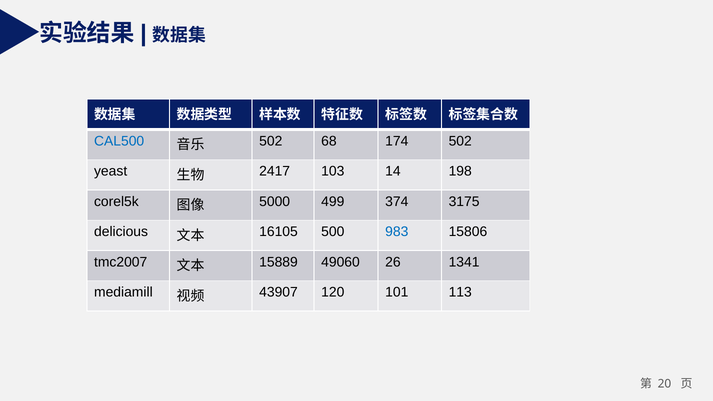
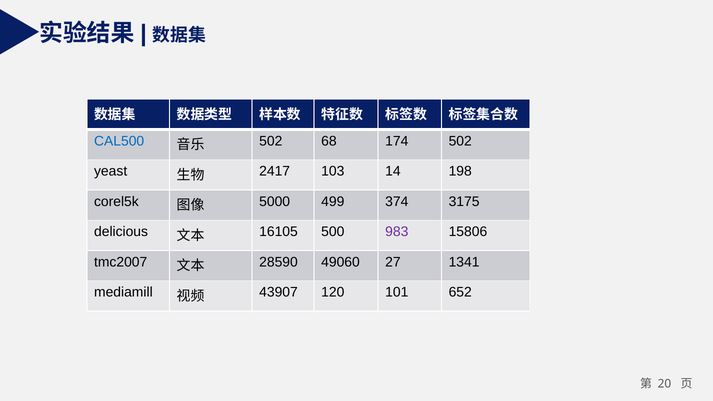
983 colour: blue -> purple
15889: 15889 -> 28590
26: 26 -> 27
113: 113 -> 652
